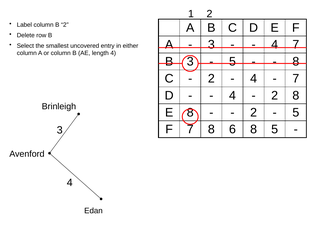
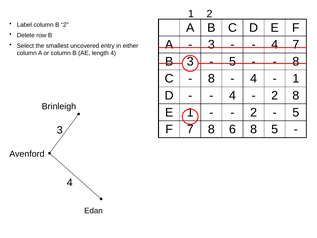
2 at (211, 78): 2 -> 8
7 at (296, 78): 7 -> 1
E 8: 8 -> 1
